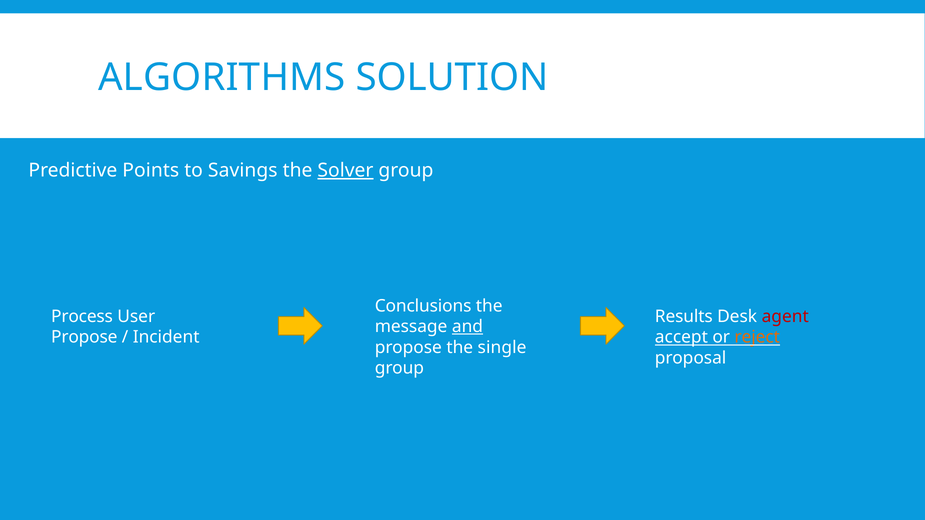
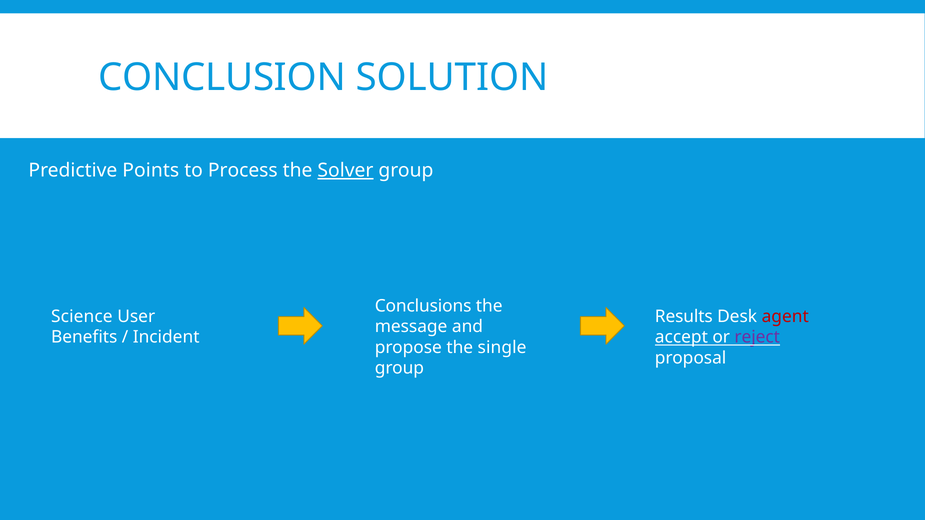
ALGORITHMS: ALGORITHMS -> CONCLUSION
Savings: Savings -> Process
Process: Process -> Science
and underline: present -> none
Propose at (84, 337): Propose -> Benefits
reject colour: orange -> purple
